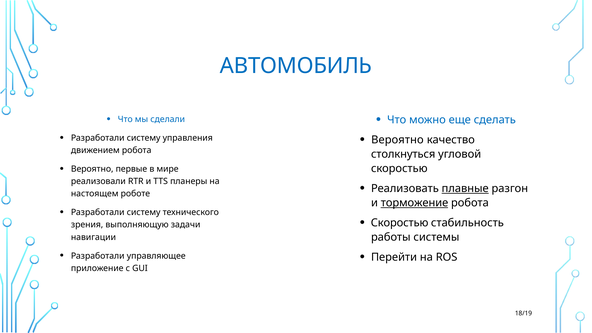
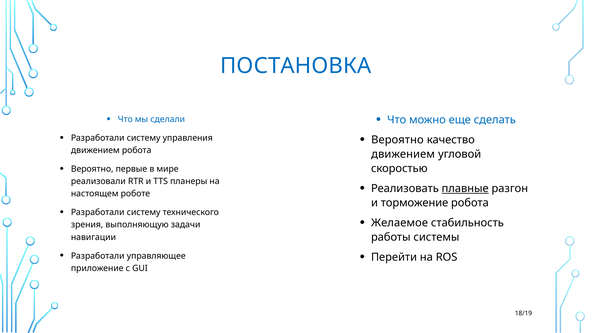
АВТОМОБИЛЬ: АВТОМОБИЛЬ -> ПОСТАНОВКА
столкнуться at (403, 154): столкнуться -> движением
торможение underline: present -> none
Скоростью at (400, 223): Скоростью -> Желаемое
